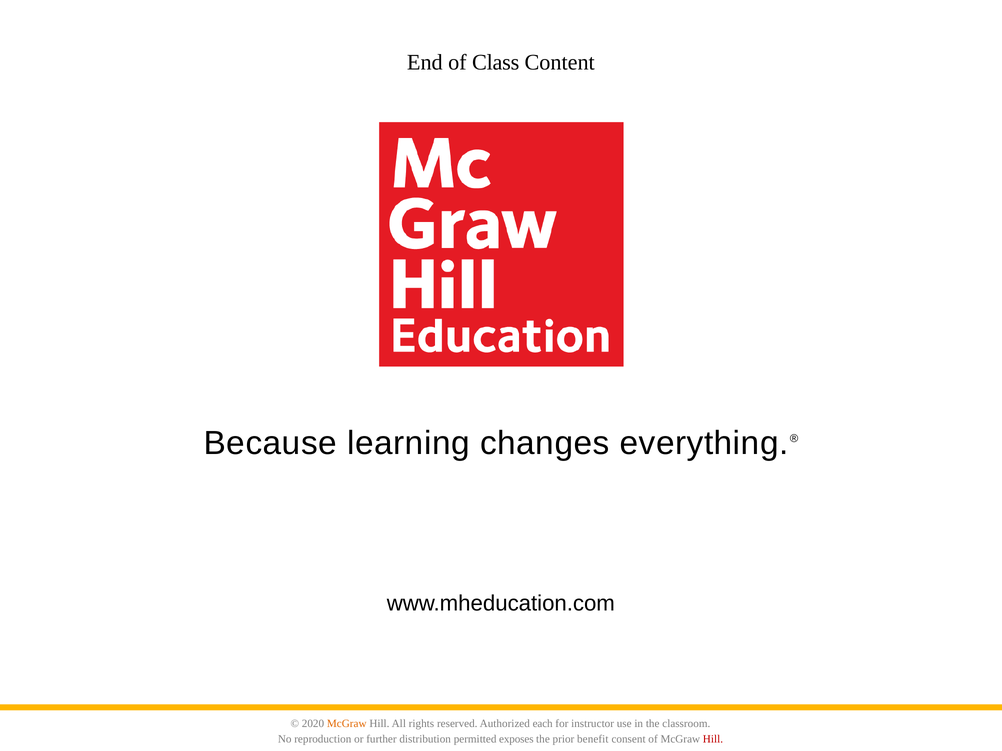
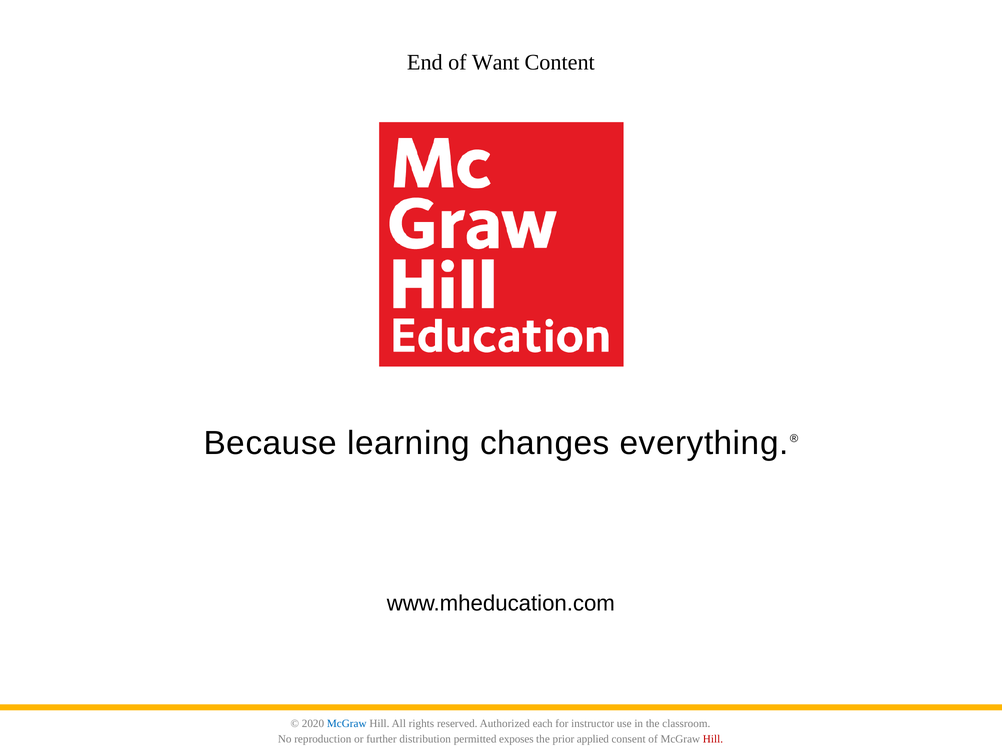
Class: Class -> Want
McGraw at (347, 724) colour: orange -> blue
benefit: benefit -> applied
